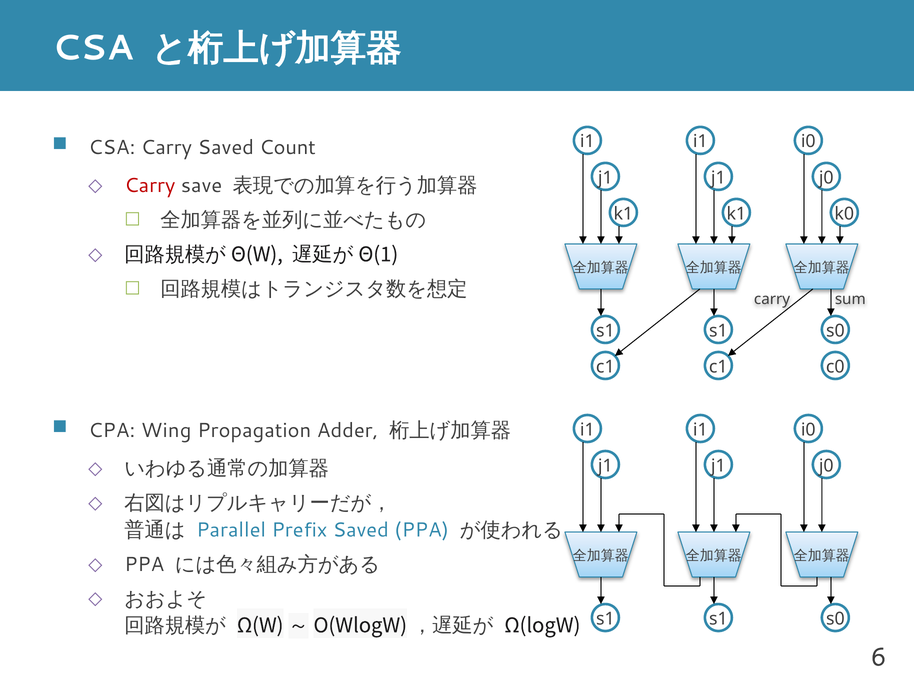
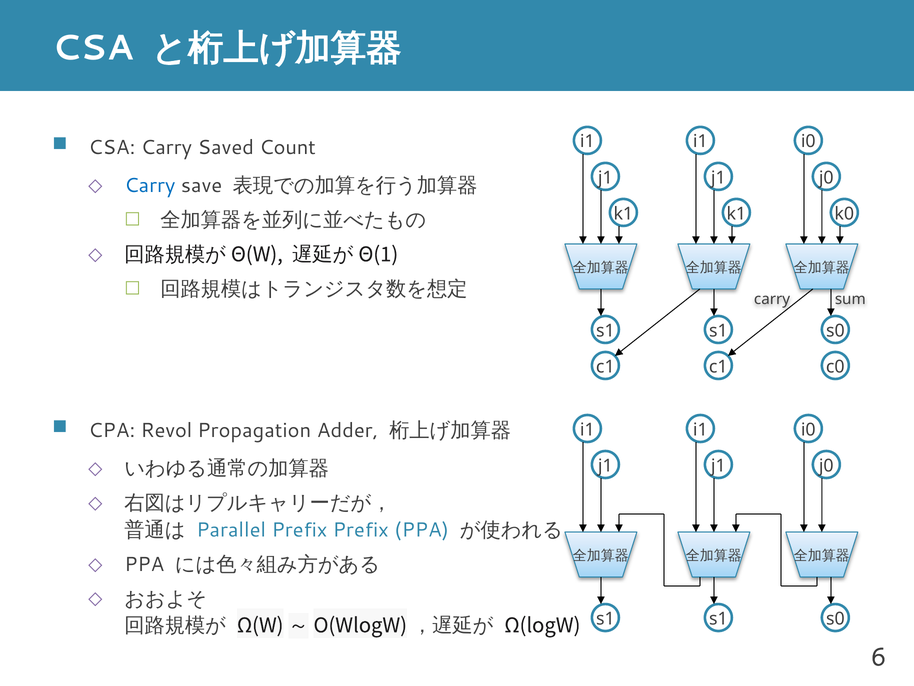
Carry at (150, 186) colour: red -> blue
Wing: Wing -> Revol
Prefix Saved: Saved -> Prefix
